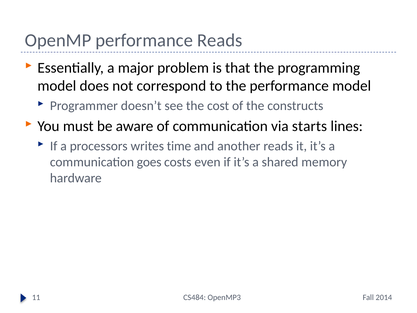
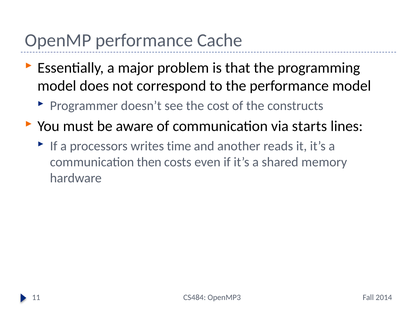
performance Reads: Reads -> Cache
goes: goes -> then
